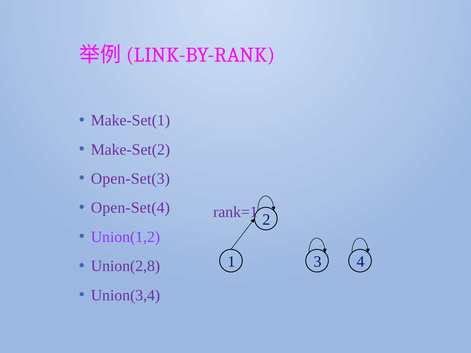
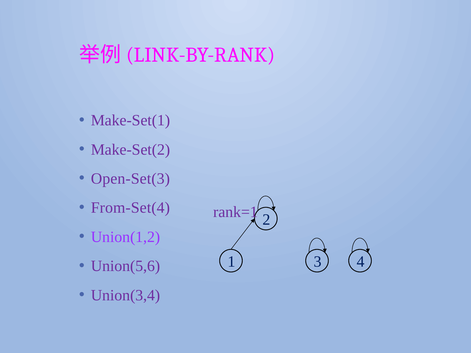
Open-Set(4: Open-Set(4 -> From-Set(4
Union(2,8: Union(2,8 -> Union(5,6
